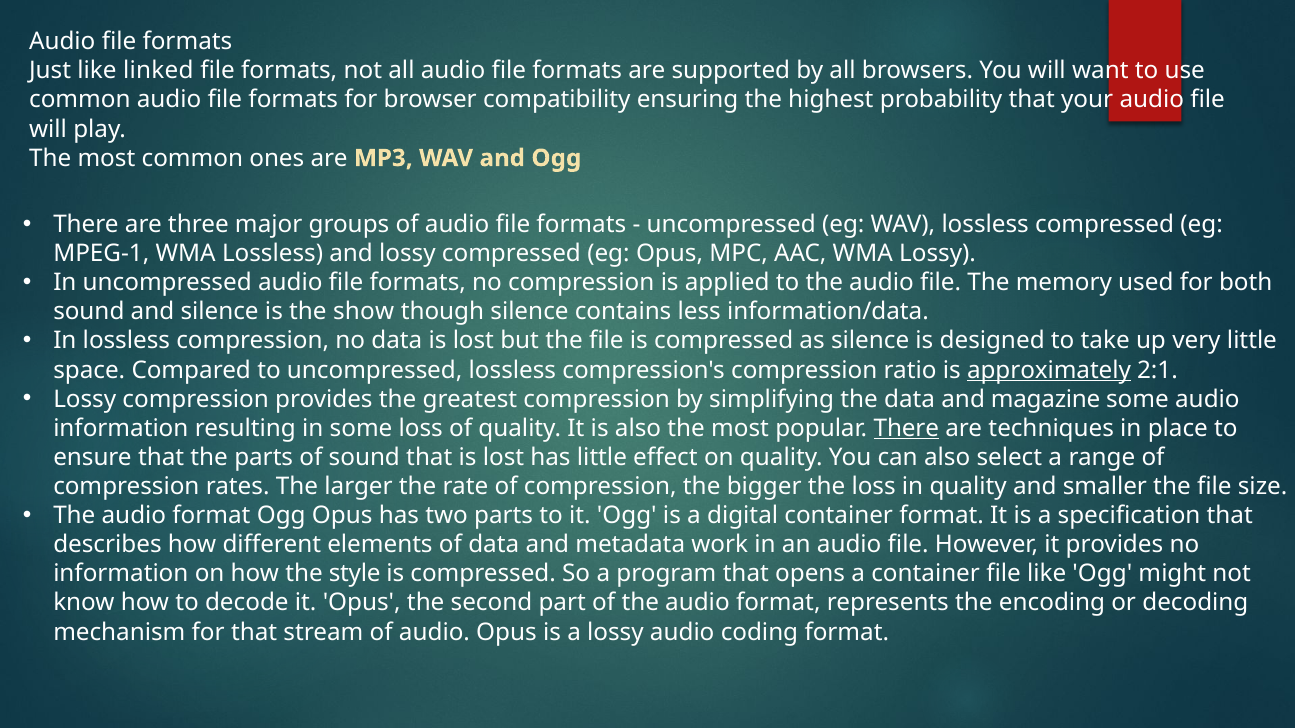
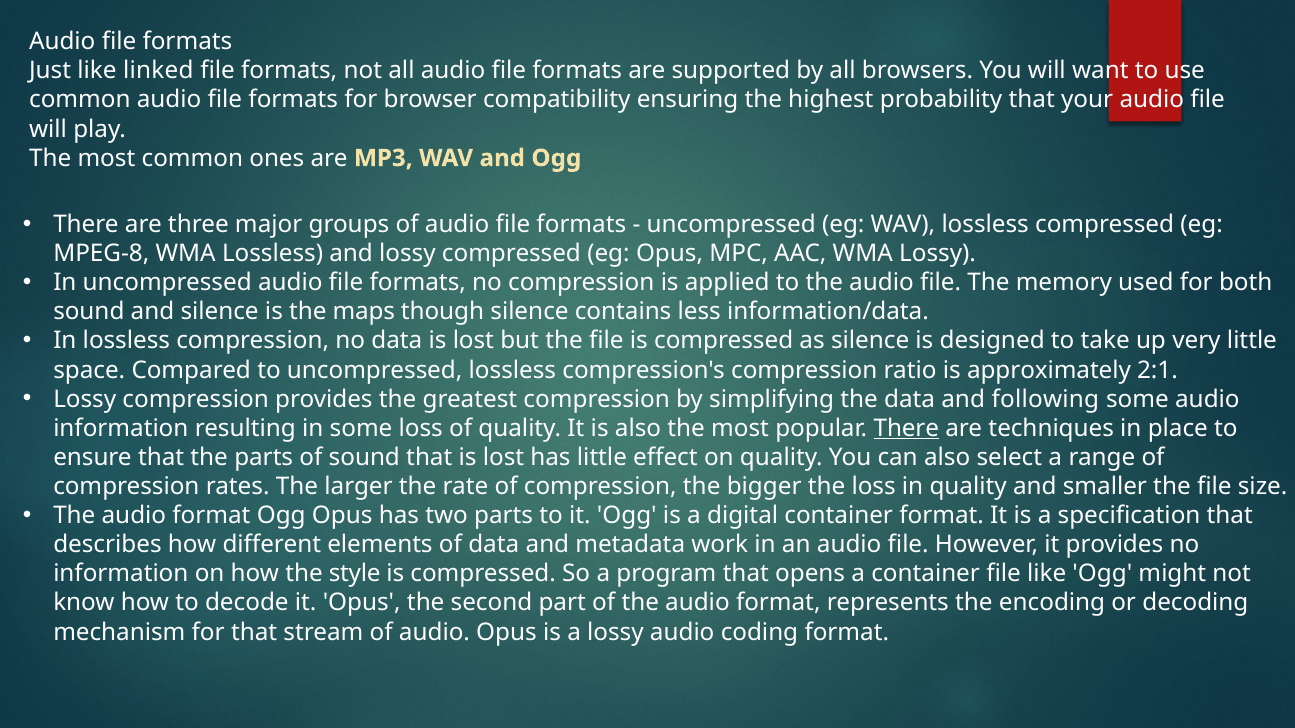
MPEG-1: MPEG-1 -> MPEG-8
show: show -> maps
approximately underline: present -> none
magazine: magazine -> following
